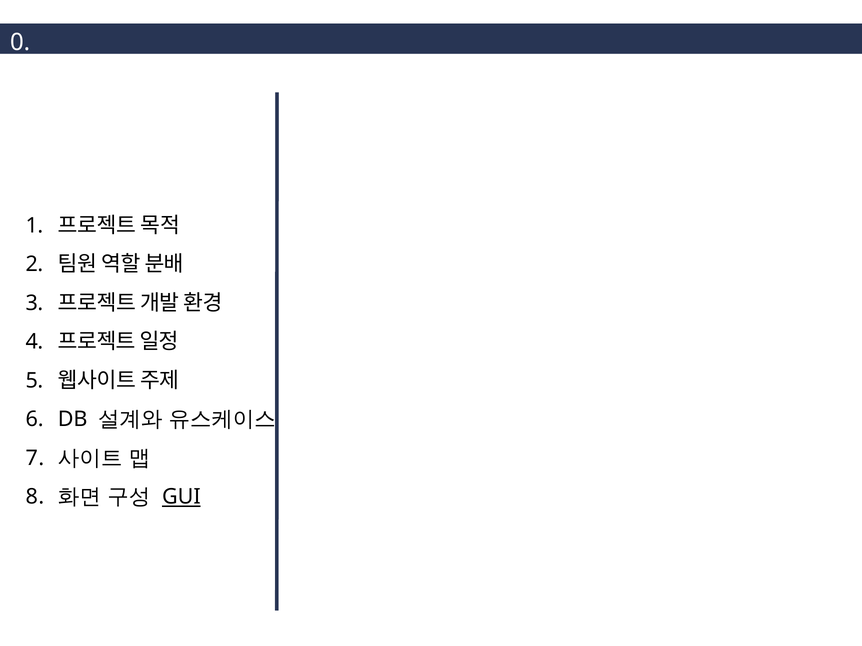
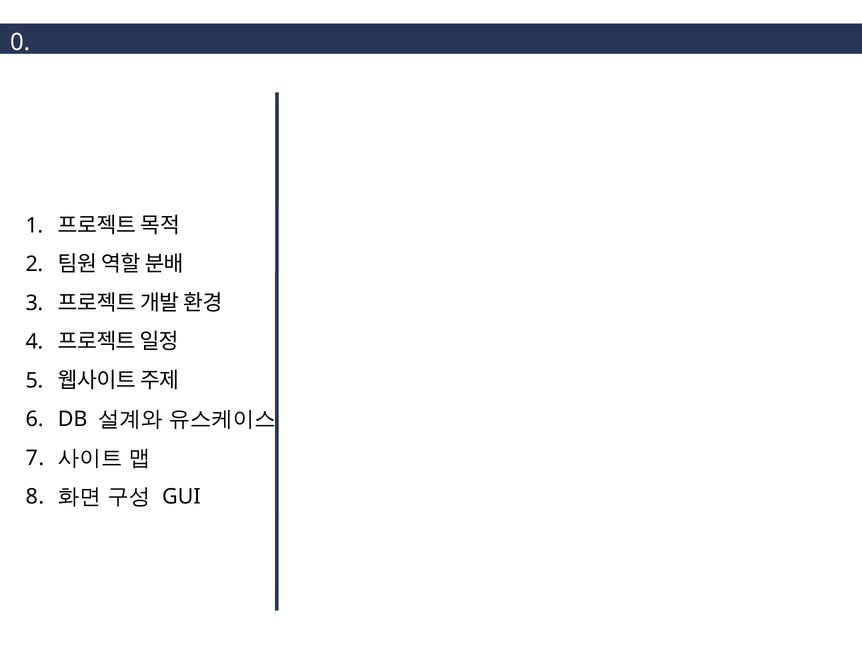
GUI underline: present -> none
